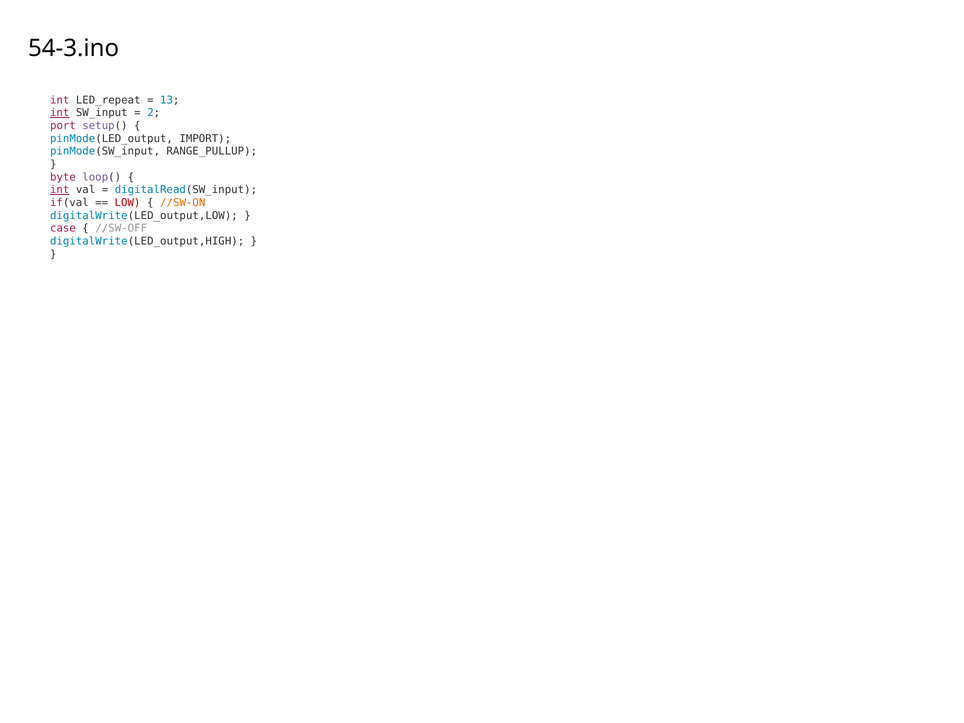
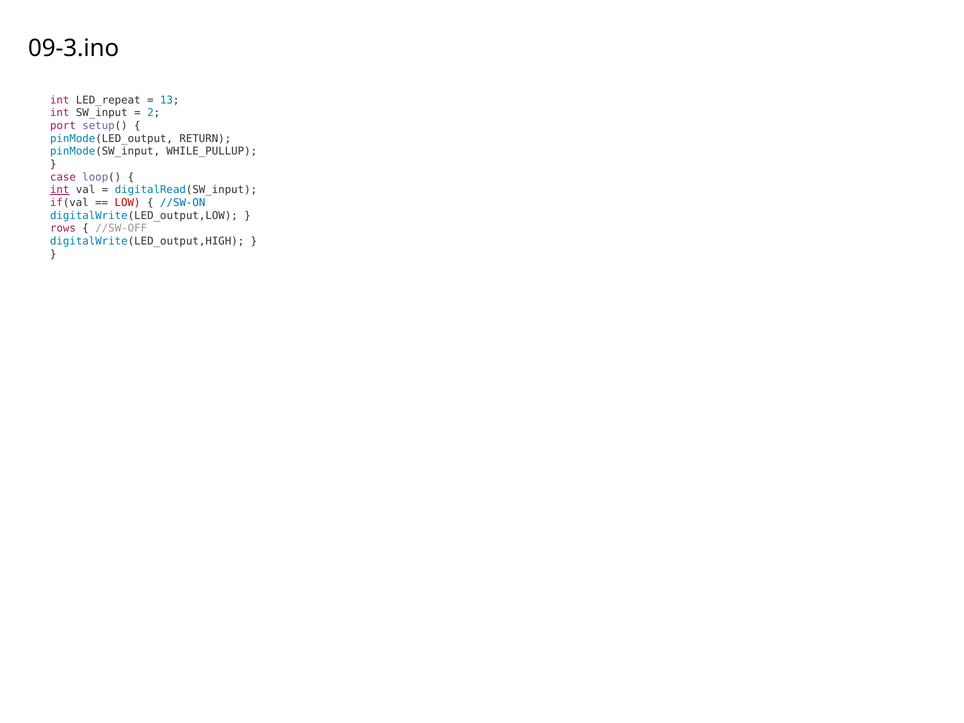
54-3.ino: 54-3.ino -> 09-3.ino
int at (60, 113) underline: present -> none
IMPORT: IMPORT -> RETURN
RANGE_PULLUP: RANGE_PULLUP -> WHILE_PULLUP
byte: byte -> case
//SW-ON colour: orange -> blue
case: case -> rows
